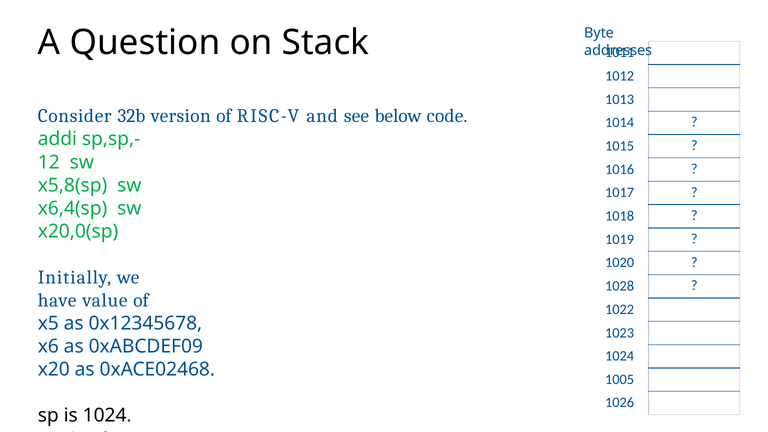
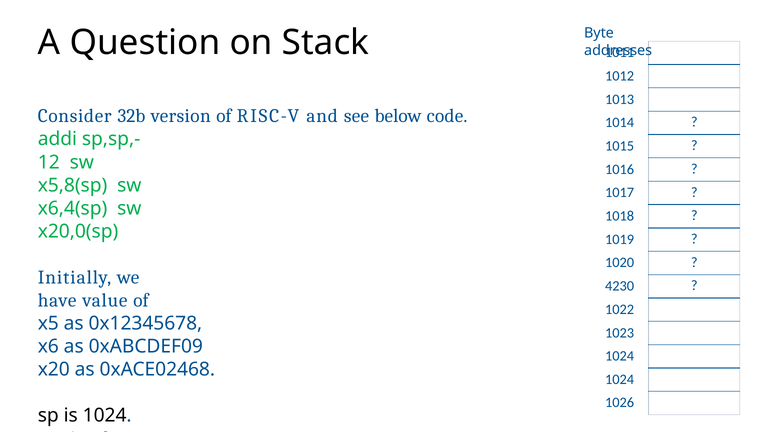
1028: 1028 -> 4230
1005 at (620, 379): 1005 -> 1024
